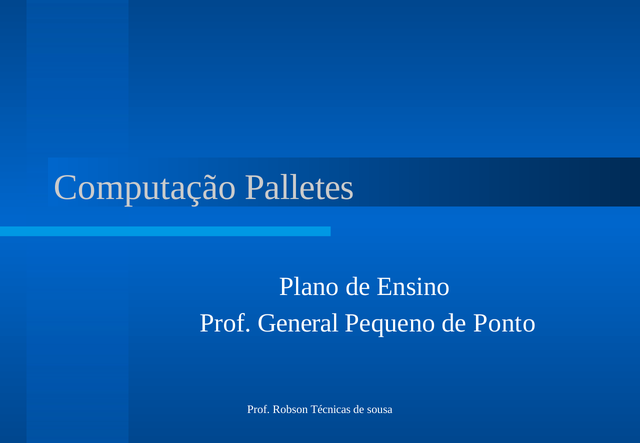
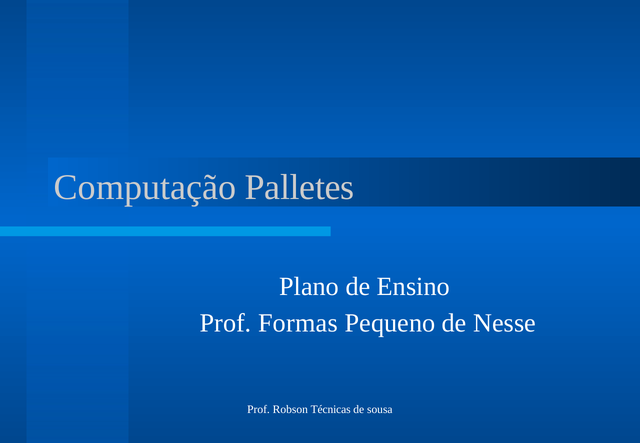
General: General -> Formas
Ponto: Ponto -> Nesse
